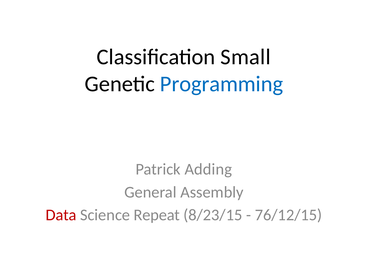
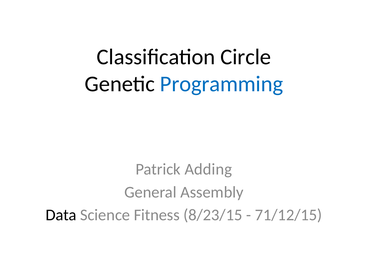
Small: Small -> Circle
Data colour: red -> black
Repeat: Repeat -> Fitness
76/12/15: 76/12/15 -> 71/12/15
